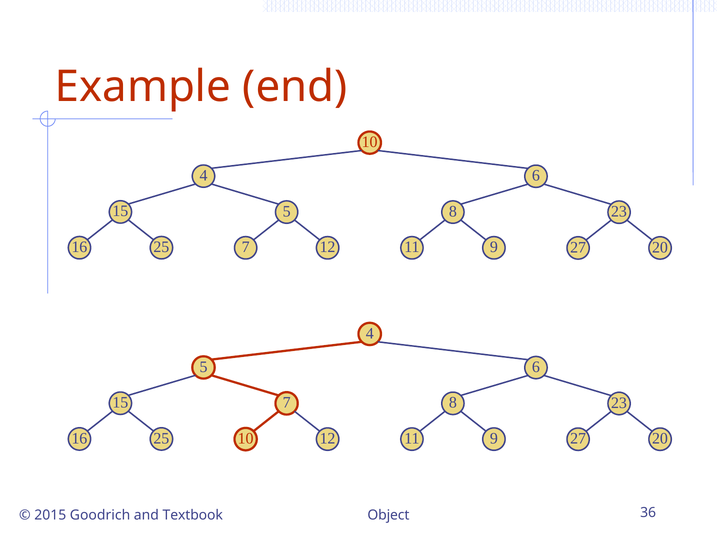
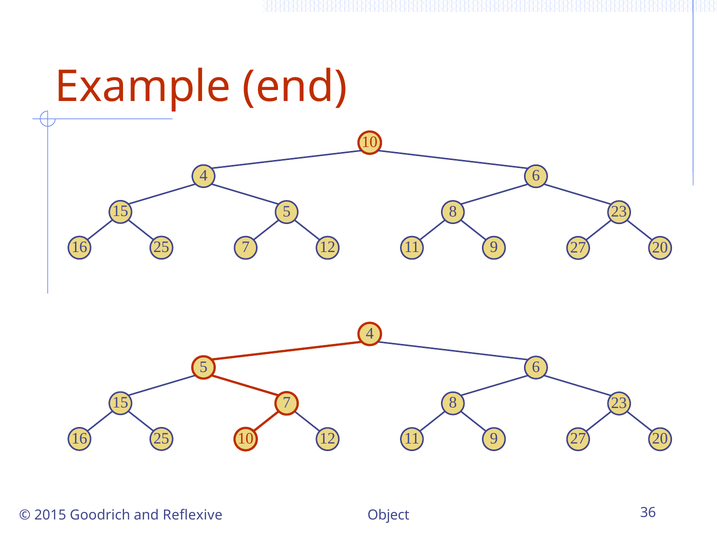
Textbook: Textbook -> Reflexive
